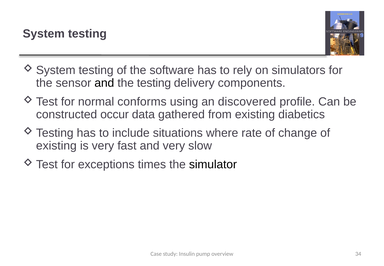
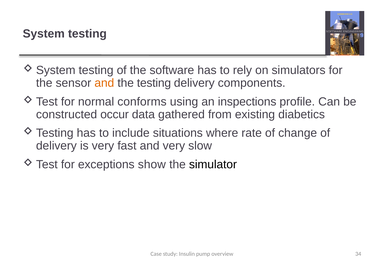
and at (104, 83) colour: black -> orange
discovered: discovered -> inspections
existing at (56, 146): existing -> delivery
times: times -> show
